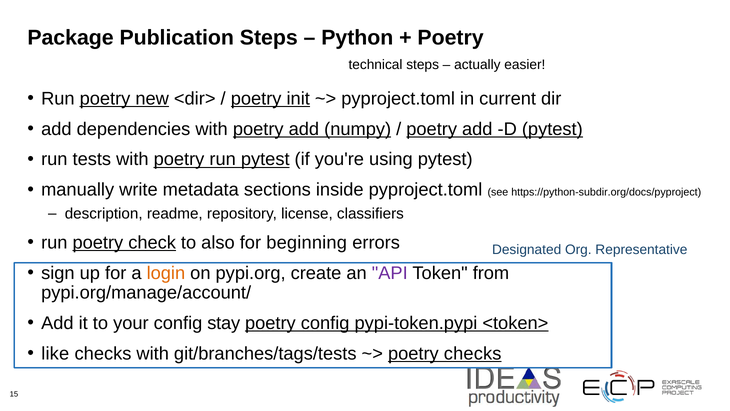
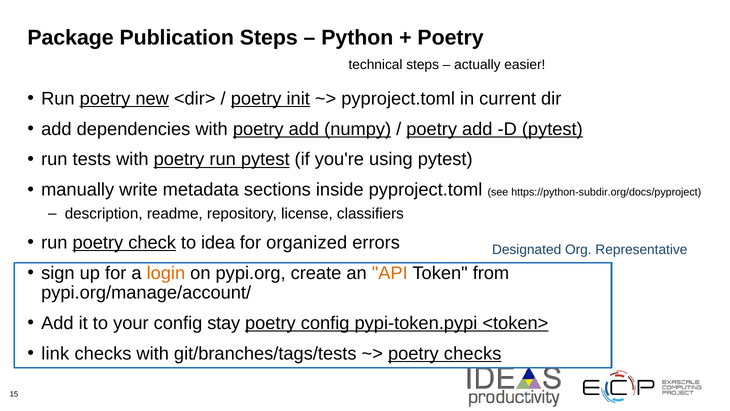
also: also -> idea
beginning: beginning -> organized
API colour: purple -> orange
like: like -> link
